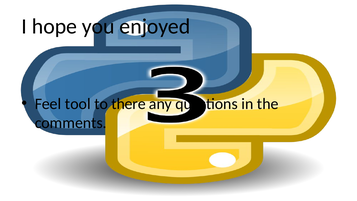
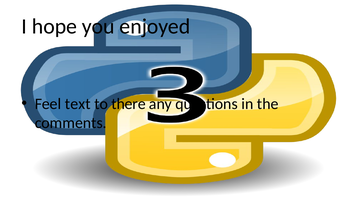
tool: tool -> text
